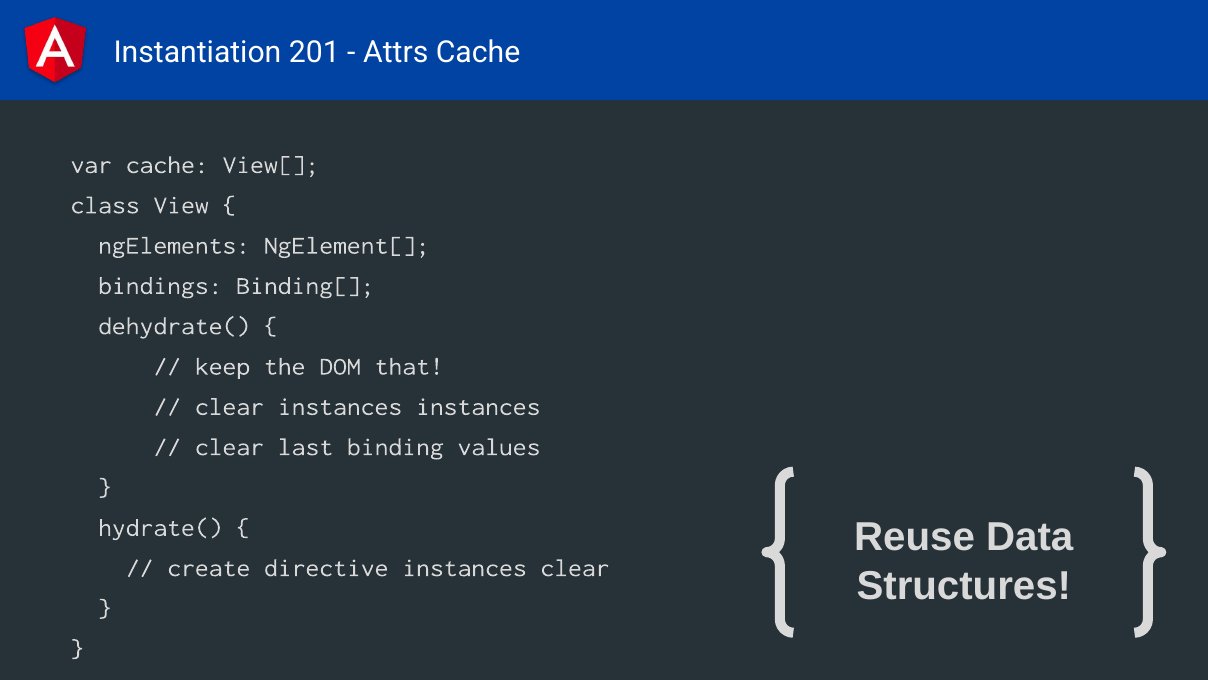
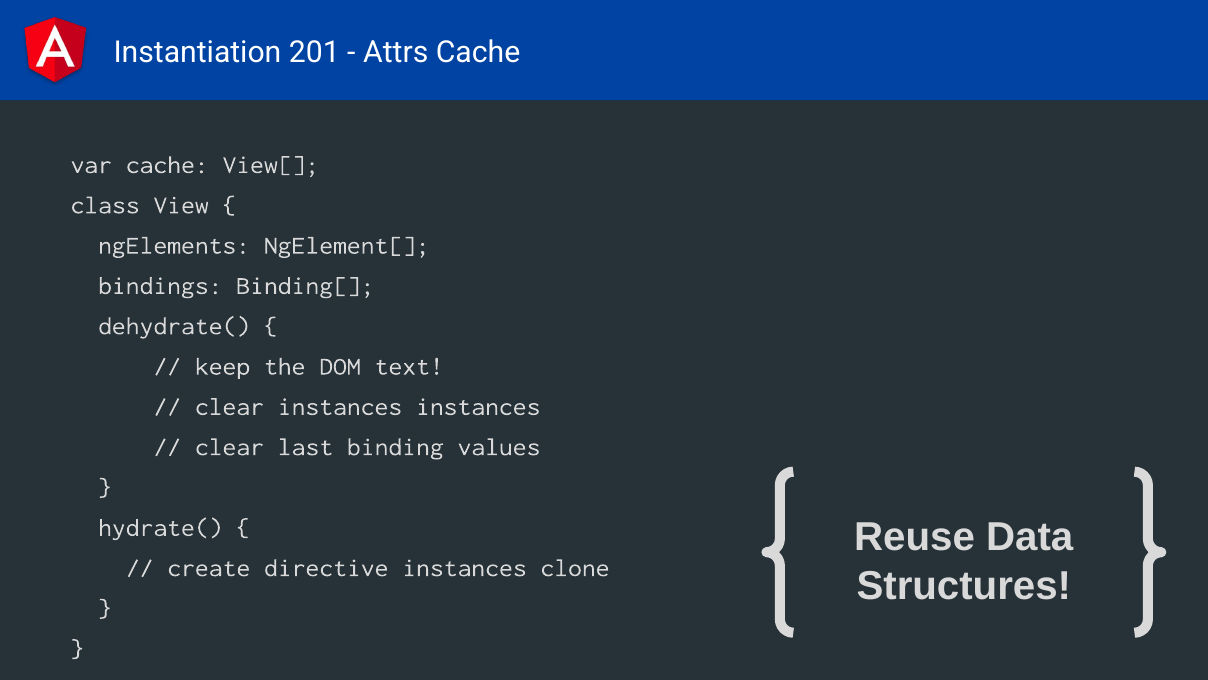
that: that -> text
instances clear: clear -> clone
